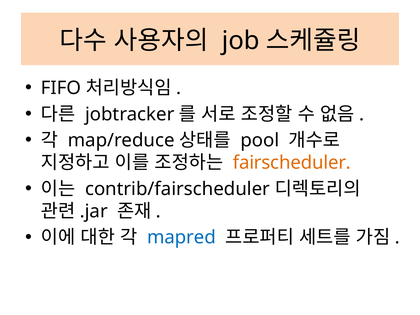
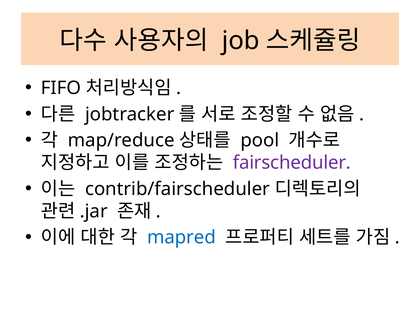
fairscheduler colour: orange -> purple
